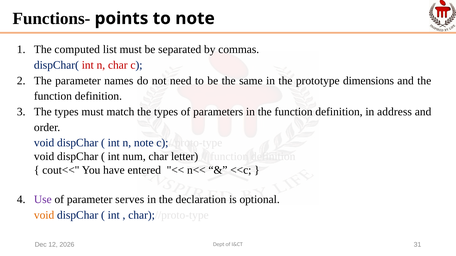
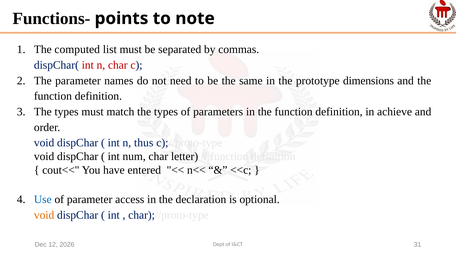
address: address -> achieve
n note: note -> thus
Use colour: purple -> blue
serves: serves -> access
